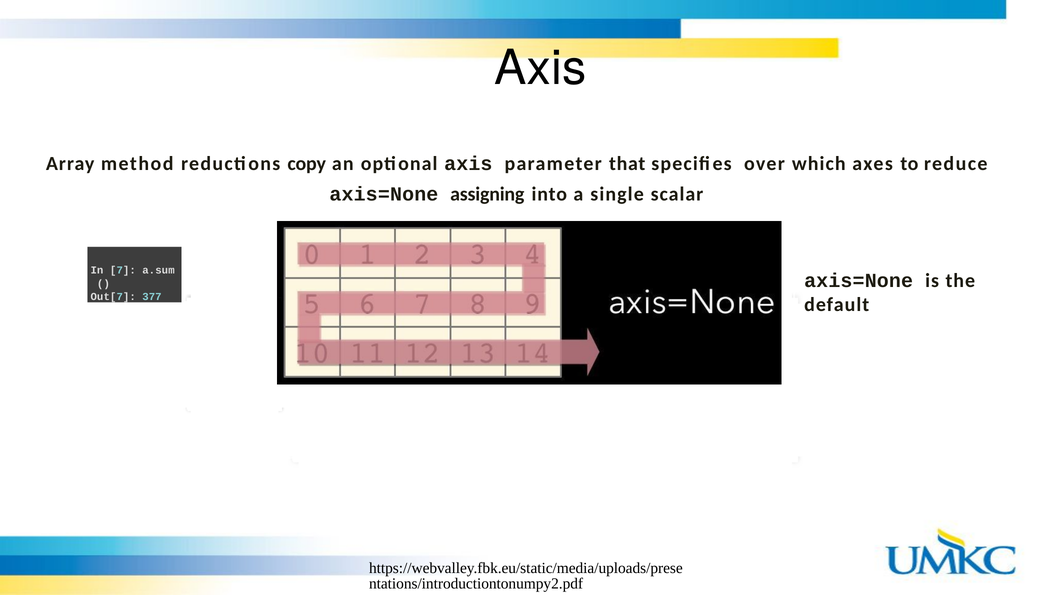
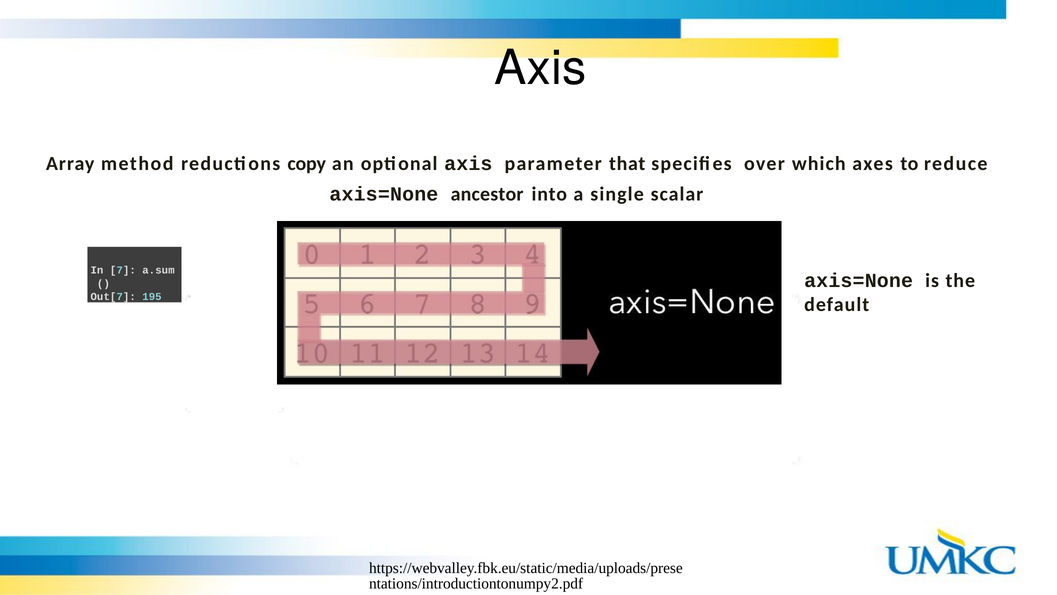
assigning: assigning -> ancestor
377: 377 -> 195
